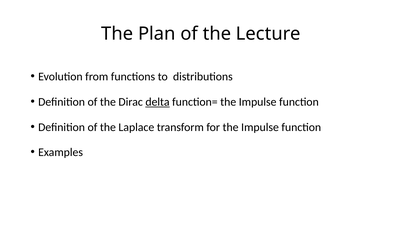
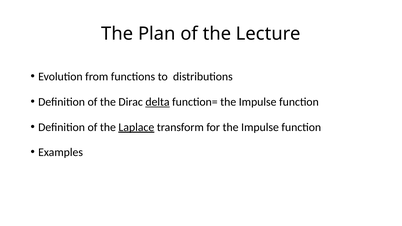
Laplace underline: none -> present
